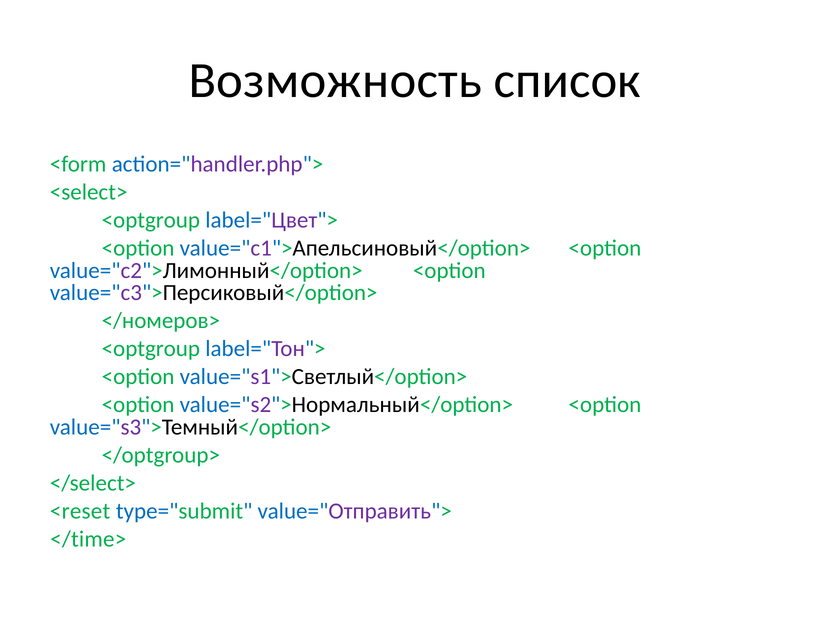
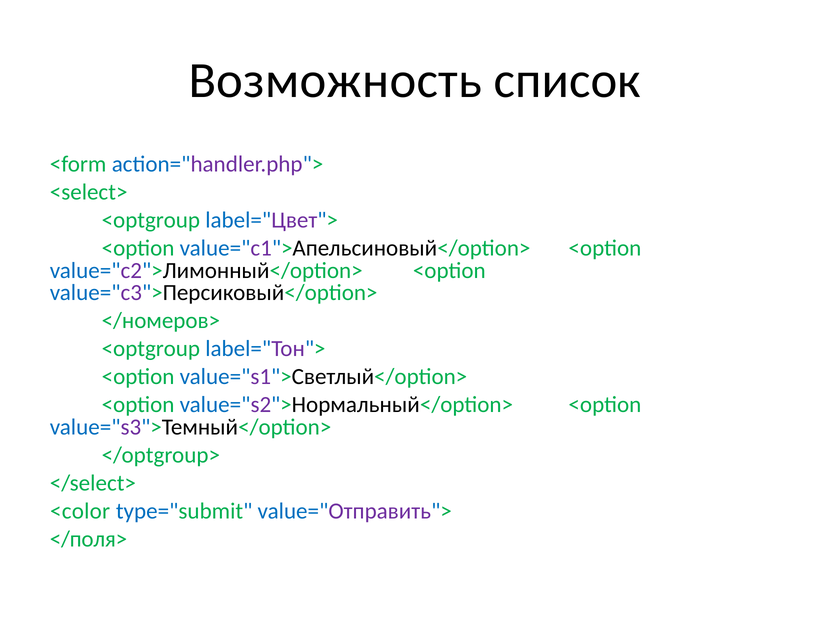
<reset: <reset -> <color
</time>: </time> -> </поля>
